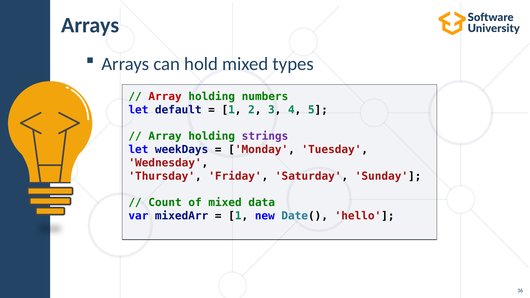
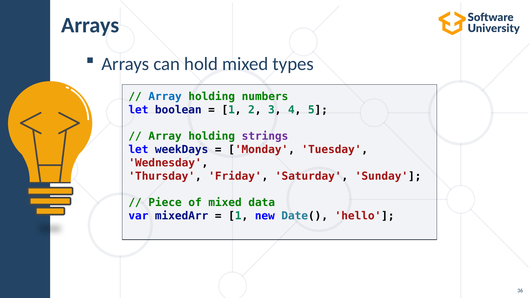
Array at (165, 97) colour: red -> blue
default: default -> boolean
Count: Count -> Piece
